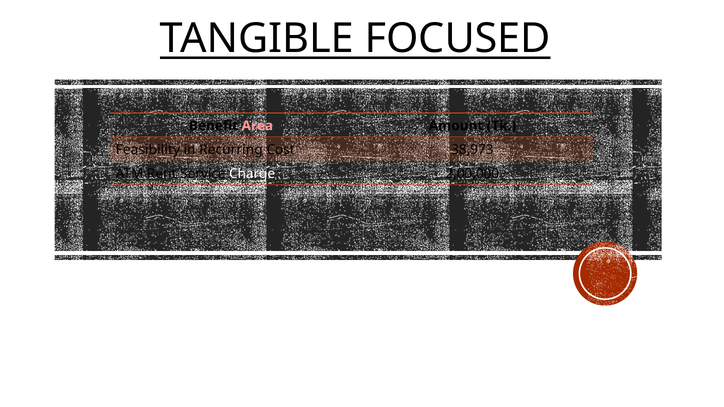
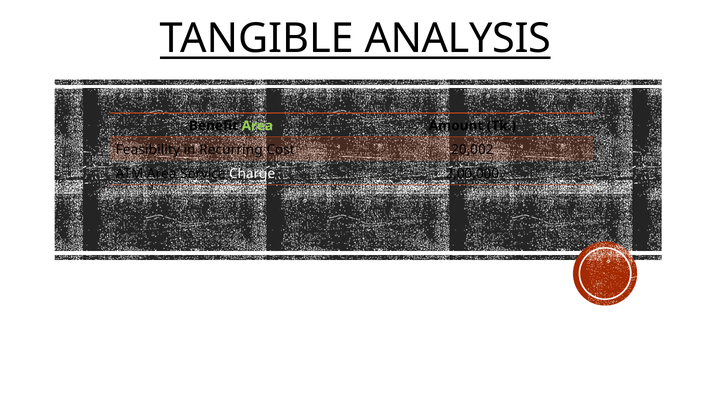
FOCUSED: FOCUSED -> ANALYSIS
Area at (257, 126) colour: pink -> light green
38,973: 38,973 -> 20,002
ATM Rent: Rent -> Area
